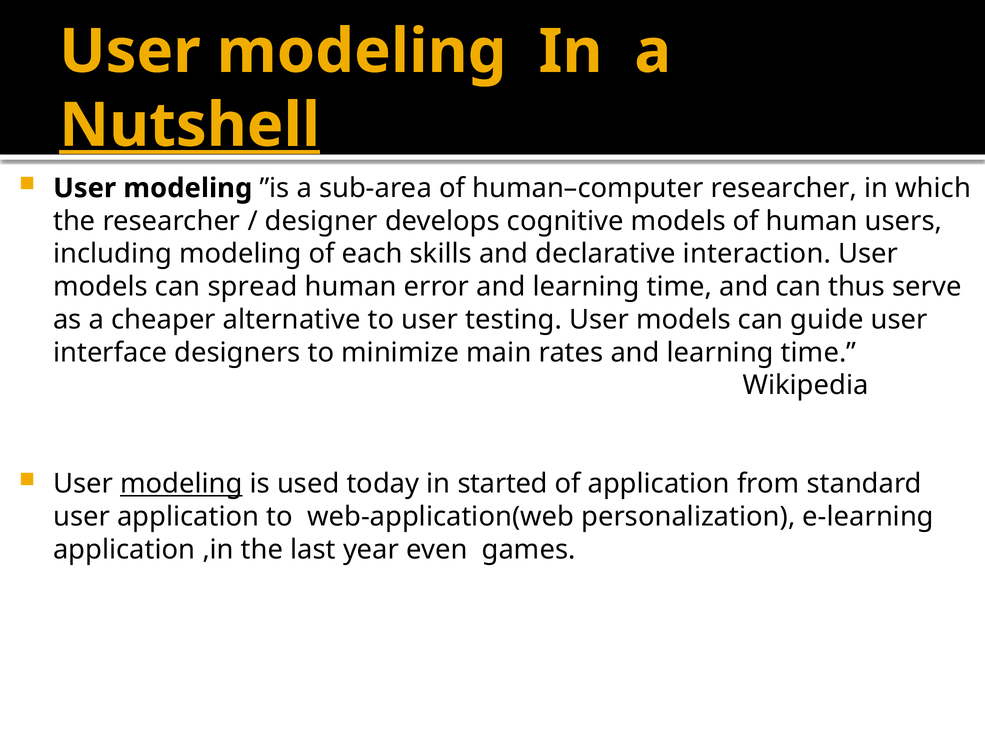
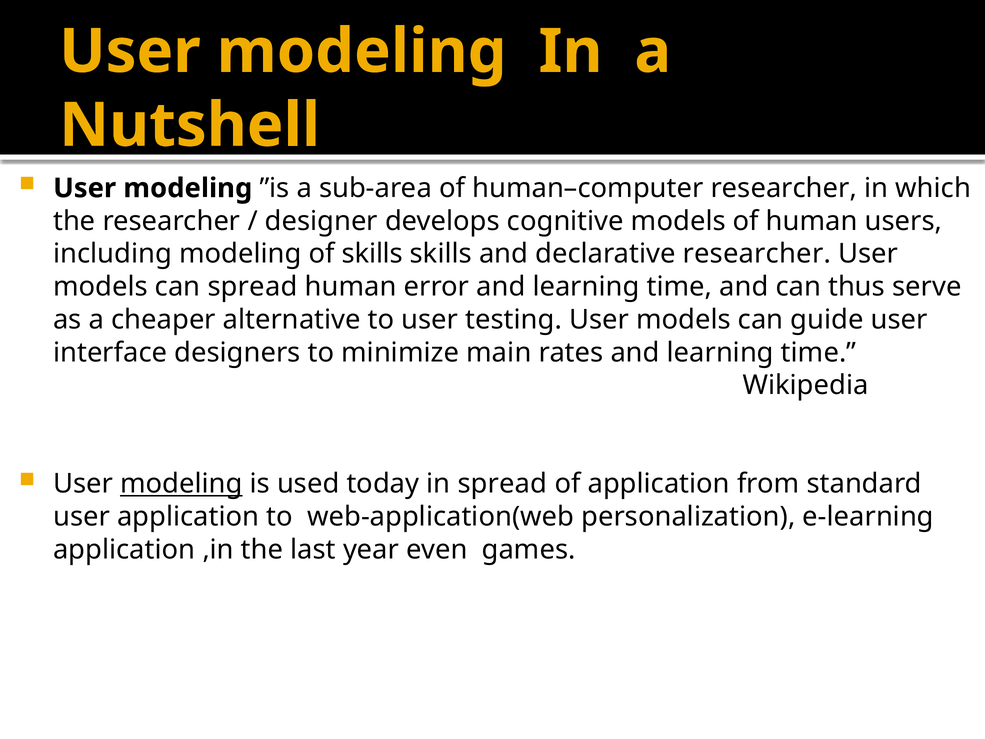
Nutshell underline: present -> none
of each: each -> skills
declarative interaction: interaction -> researcher
in started: started -> spread
